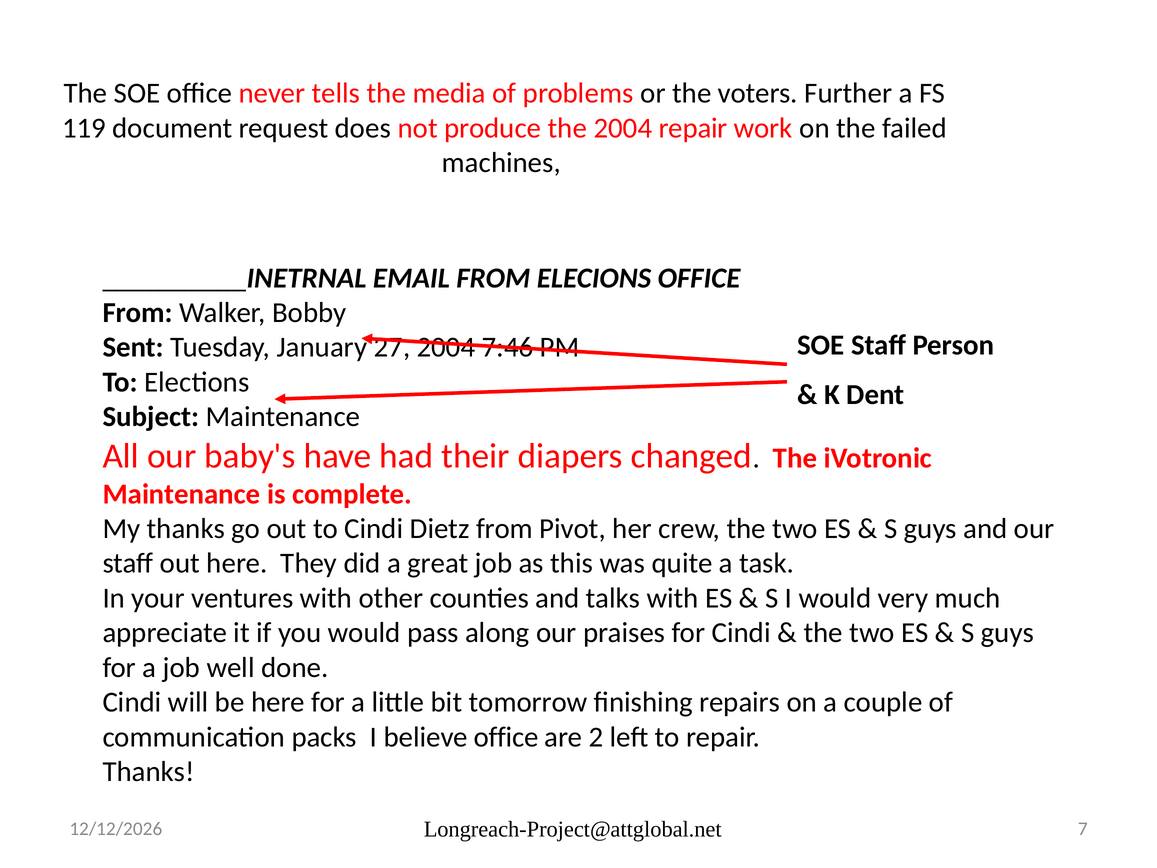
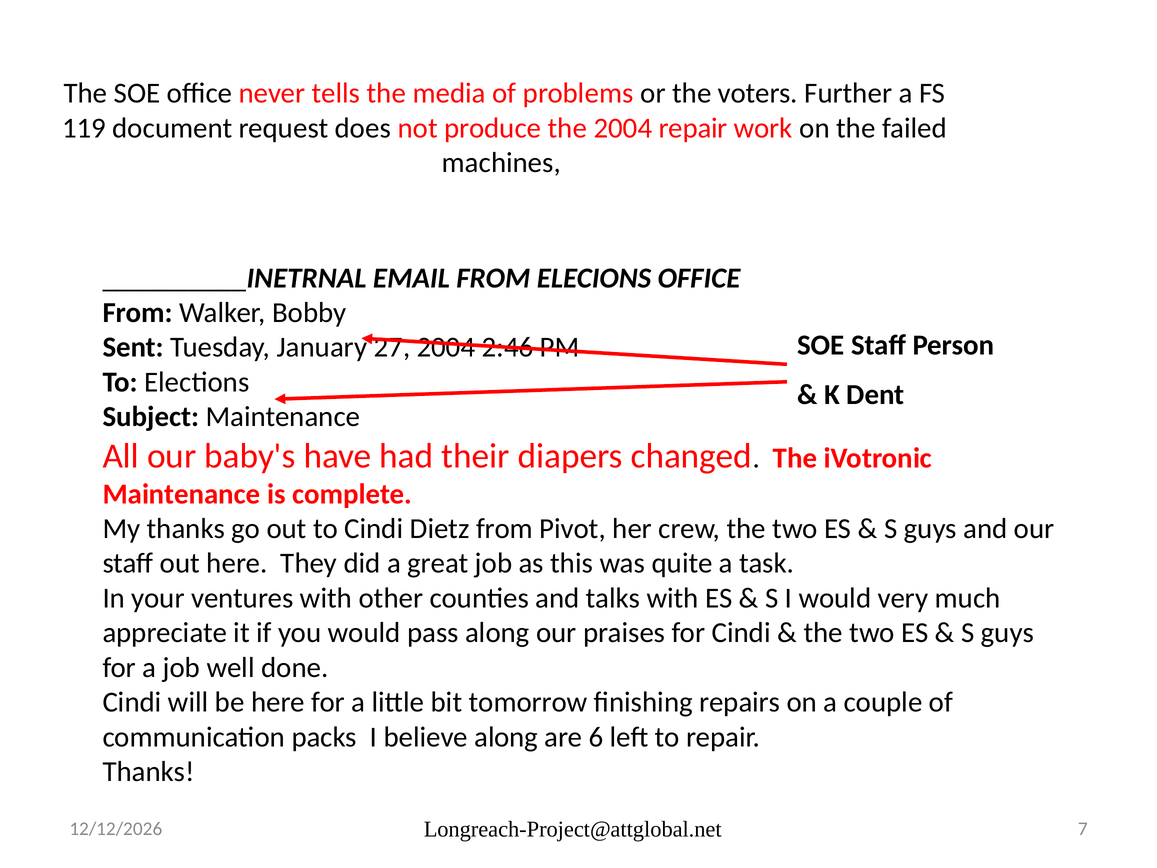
7:46: 7:46 -> 2:46
believe office: office -> along
2: 2 -> 6
